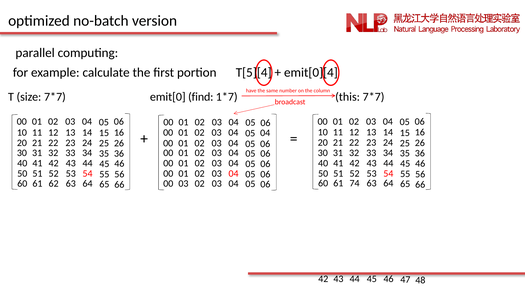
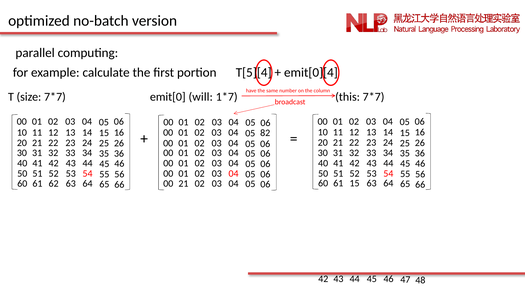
find: find -> will
04 04: 04 -> 82
61 74: 74 -> 15
00 03: 03 -> 21
